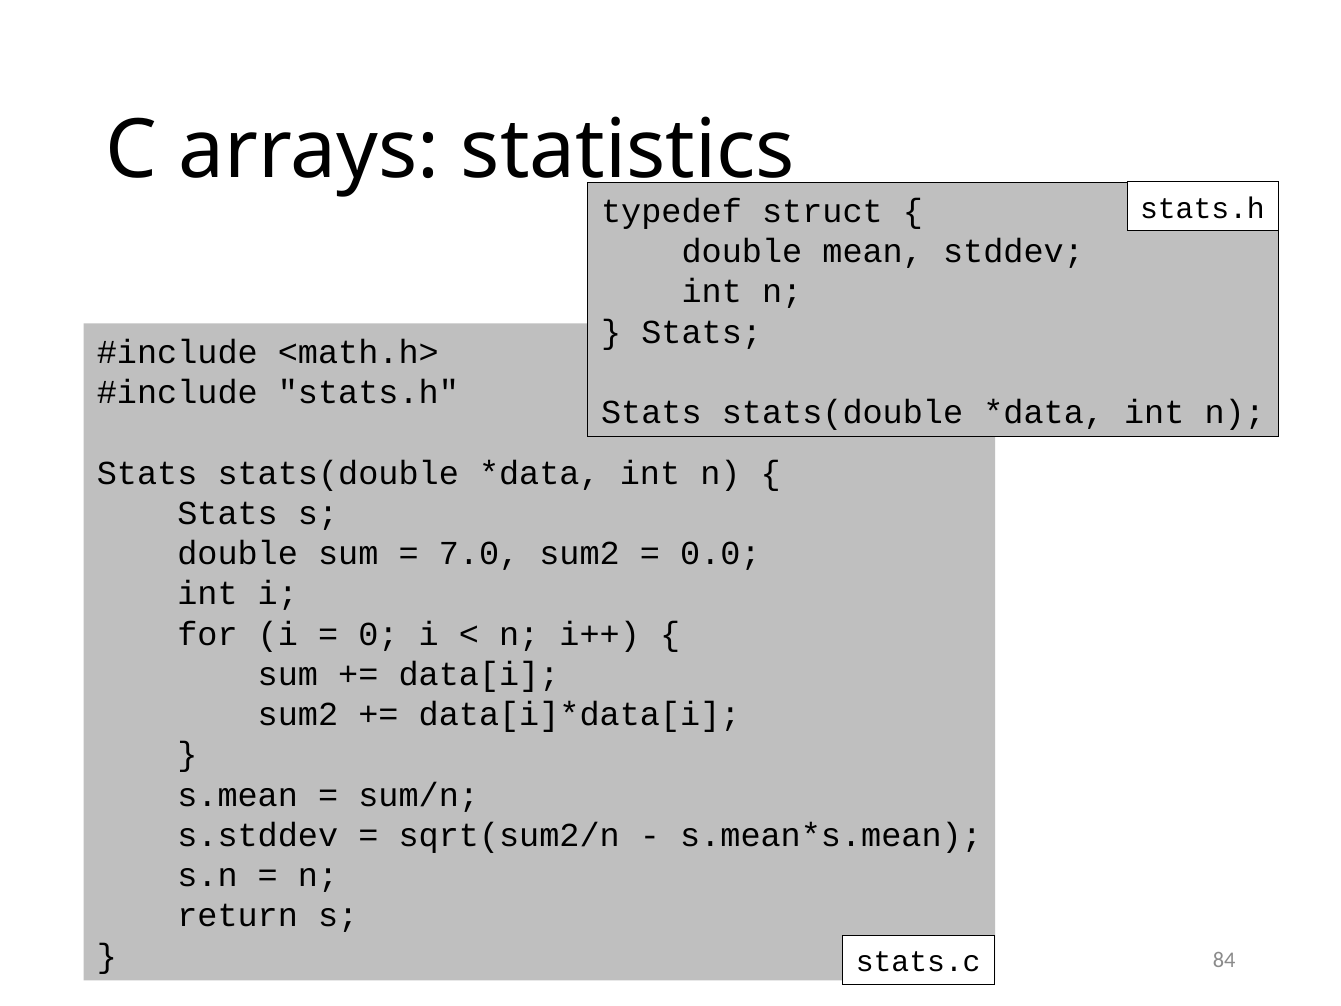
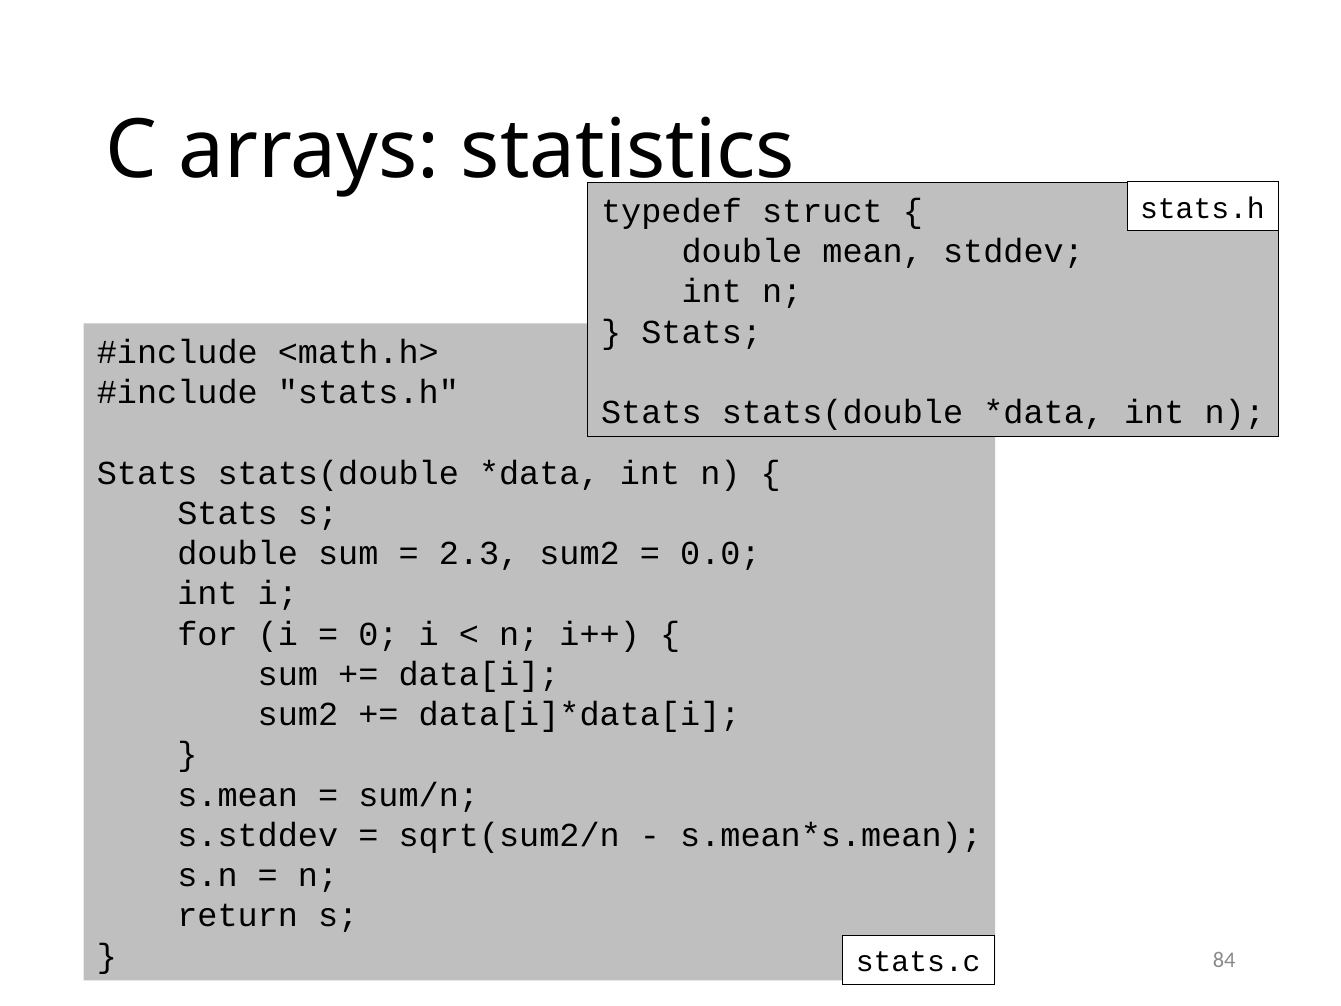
7.0: 7.0 -> 2.3
